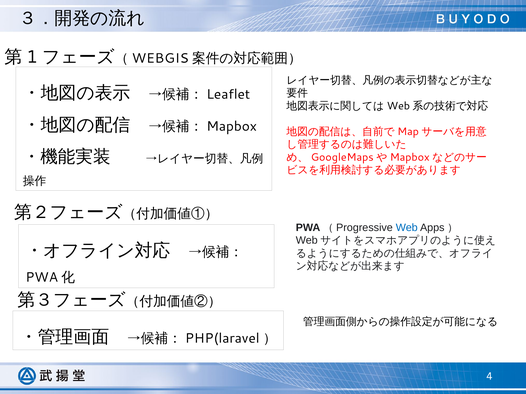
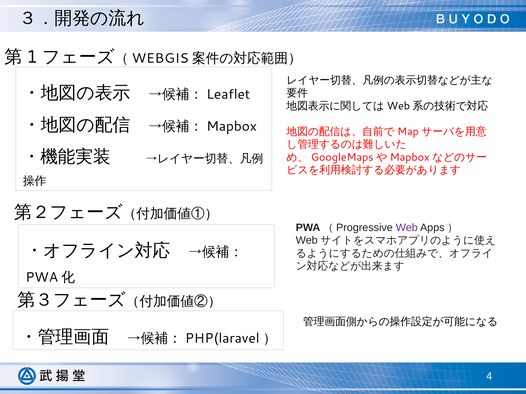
Web colour: blue -> purple
